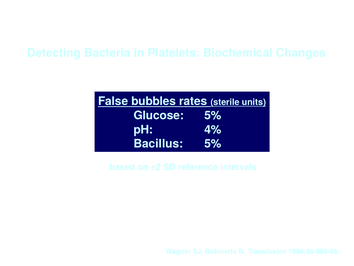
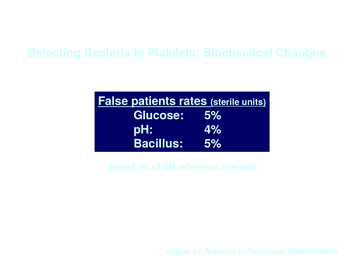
bubbles: bubbles -> patients
